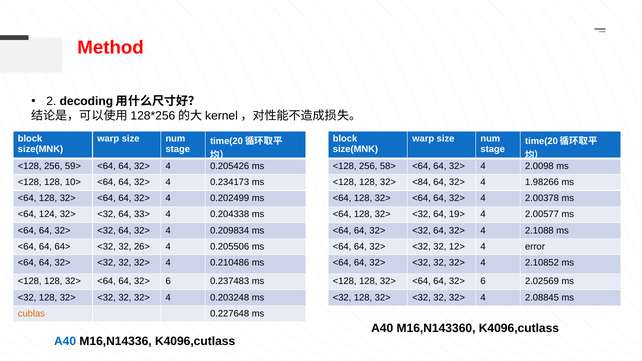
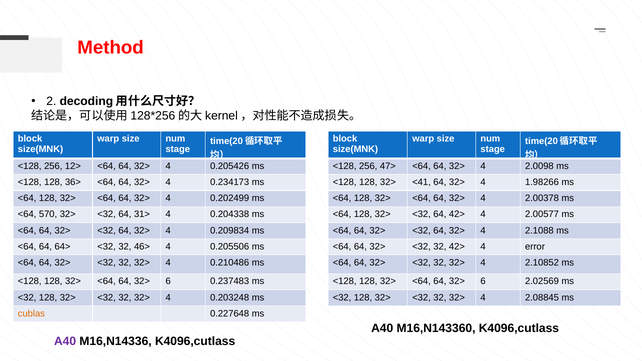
59>: 59> -> 12>
58>: 58> -> 47>
10>: 10> -> 36>
<84: <84 -> <41
124: 124 -> 570
33>: 33> -> 31>
64 19>: 19> -> 42>
26>: 26> -> 46>
32 12>: 12> -> 42>
A40 at (65, 342) colour: blue -> purple
